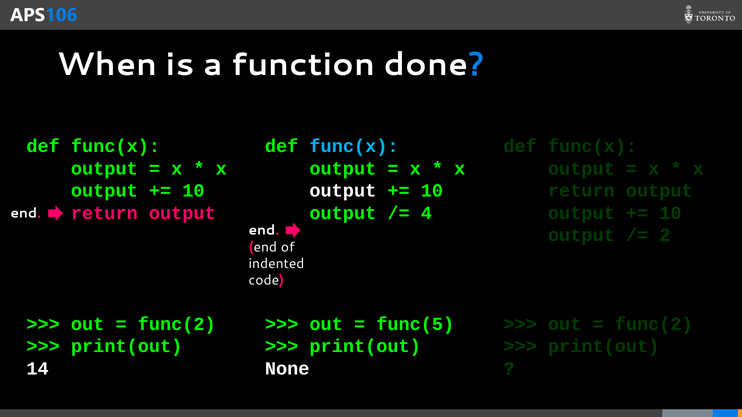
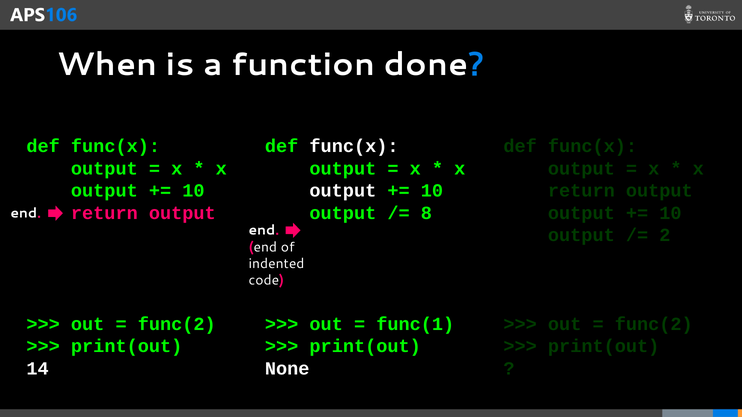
func(x at (354, 146) colour: light blue -> white
4: 4 -> 8
func(5: func(5 -> func(1
